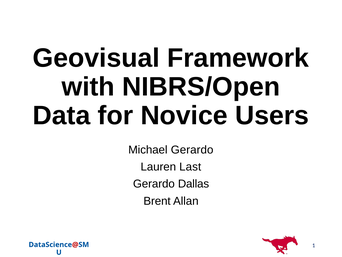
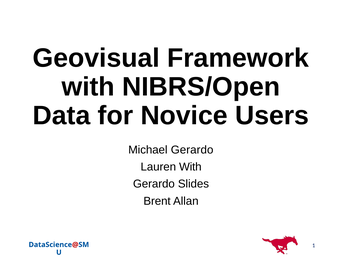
Lauren Last: Last -> With
Dallas: Dallas -> Slides
